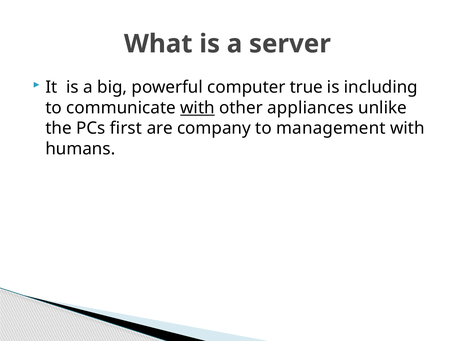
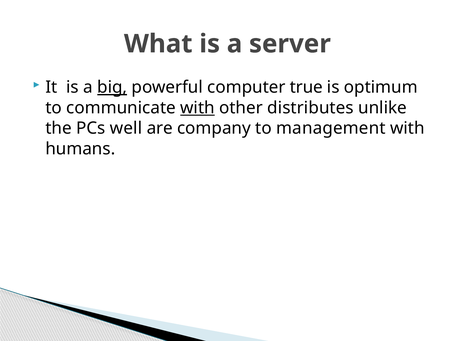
big underline: none -> present
including: including -> optimum
appliances: appliances -> distributes
first: first -> well
